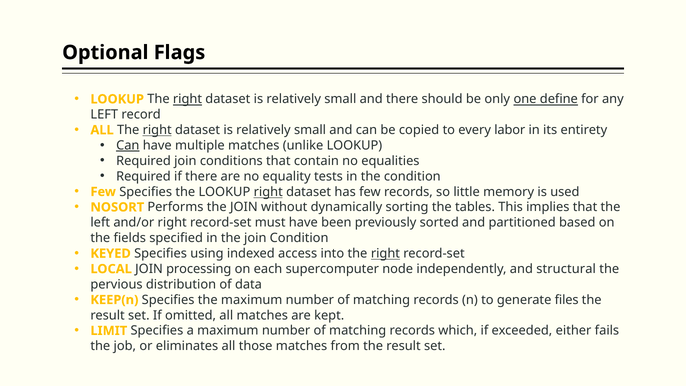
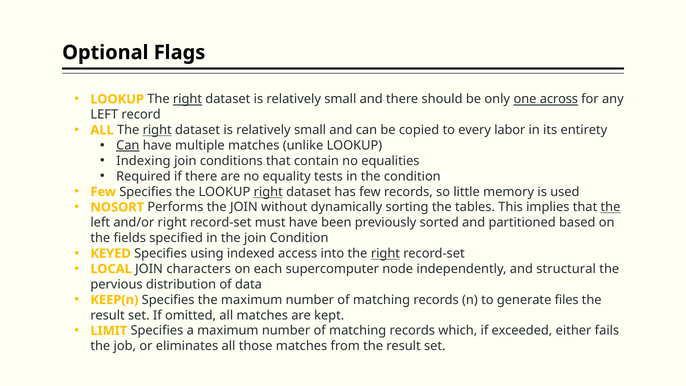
define: define -> across
Required at (144, 161): Required -> Indexing
the at (611, 207) underline: none -> present
processing: processing -> characters
